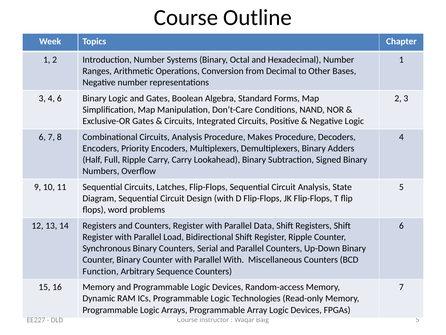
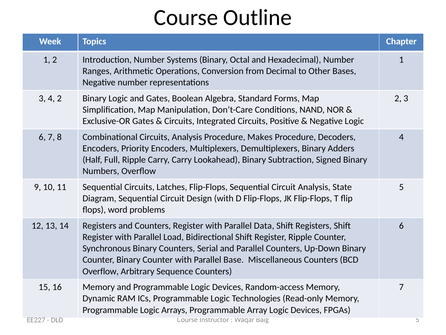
4 6: 6 -> 2
Parallel With: With -> Base
Function at (101, 271): Function -> Overflow
